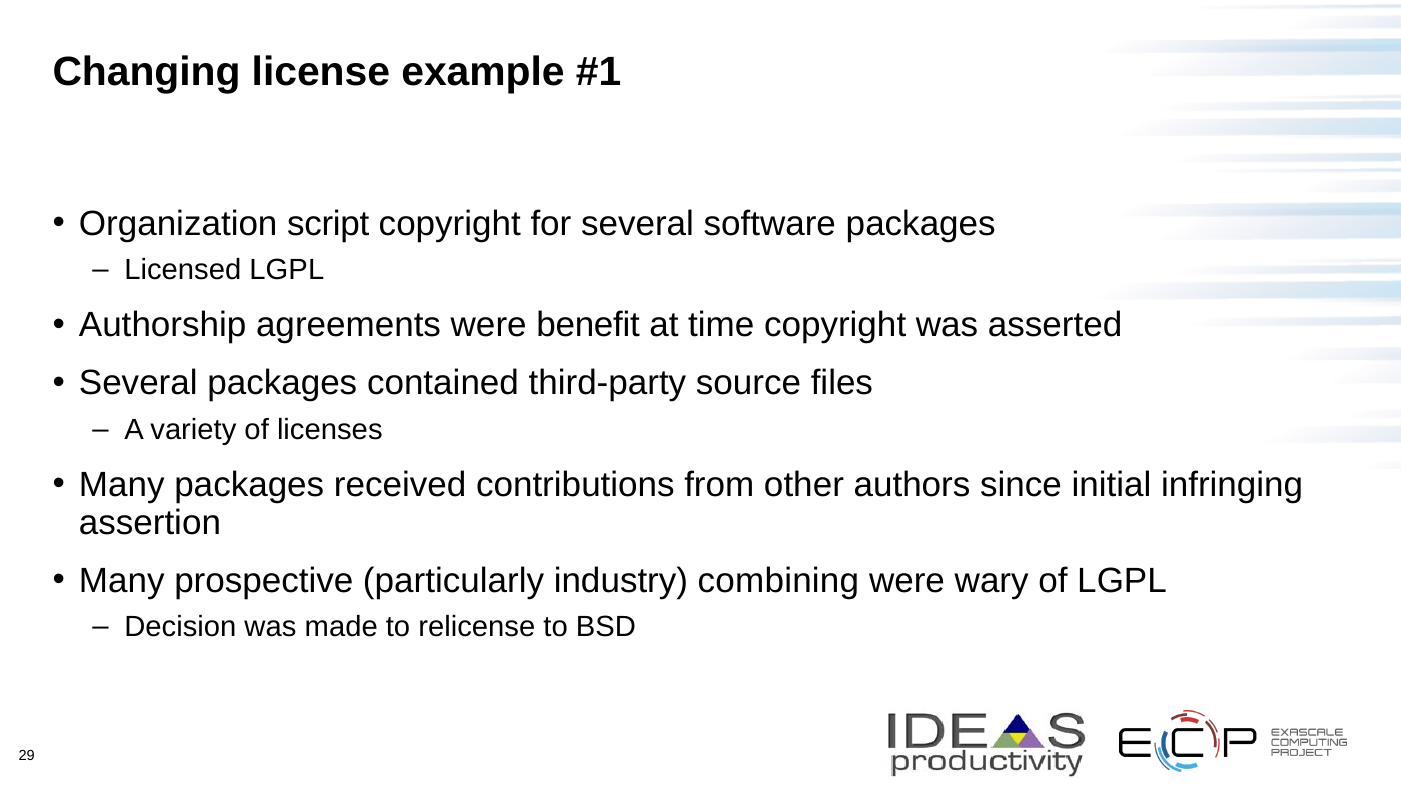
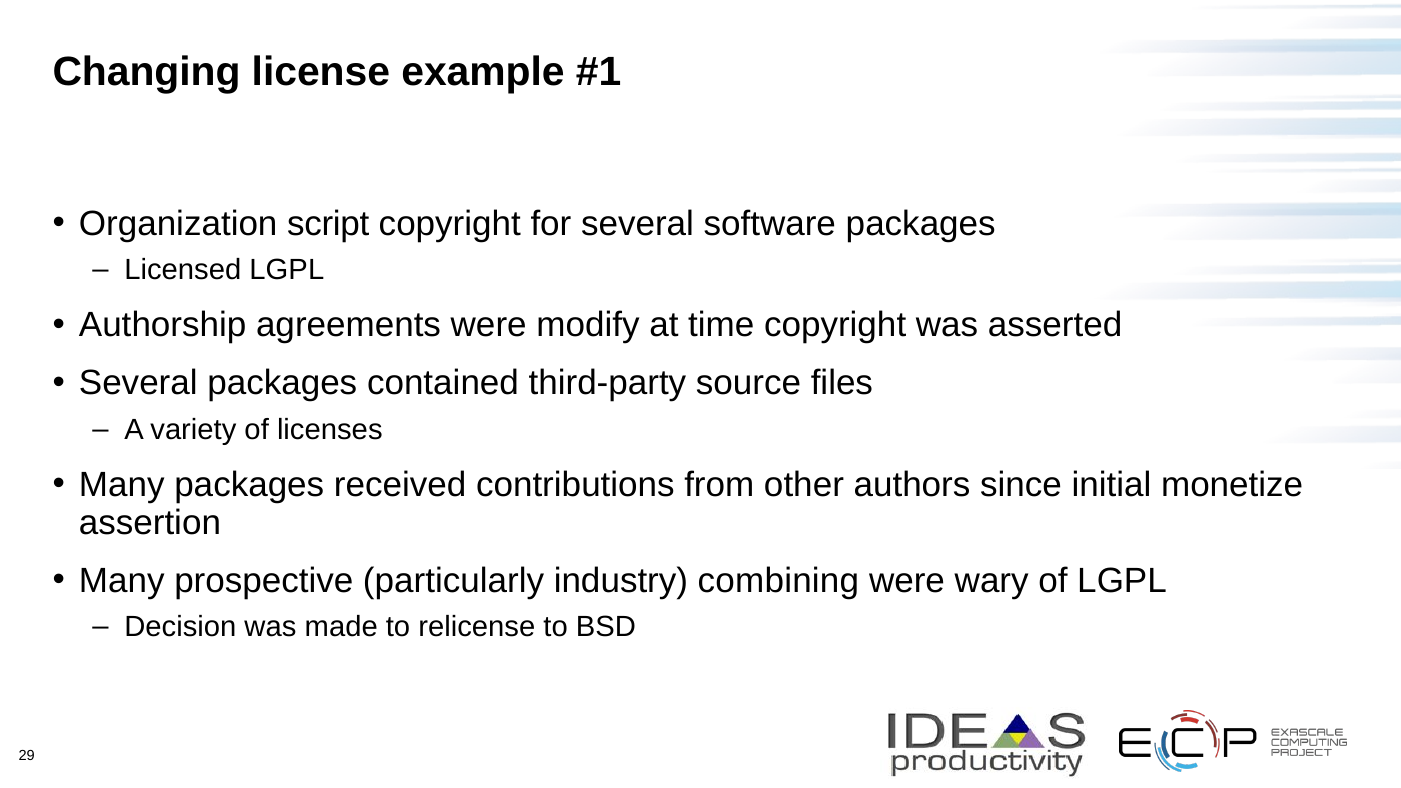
benefit: benefit -> modify
infringing: infringing -> monetize
